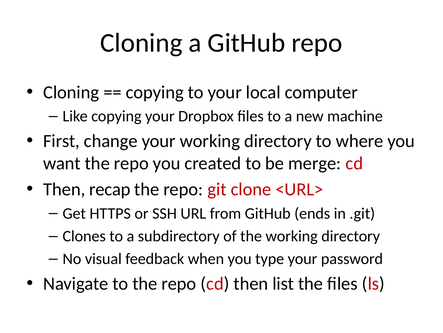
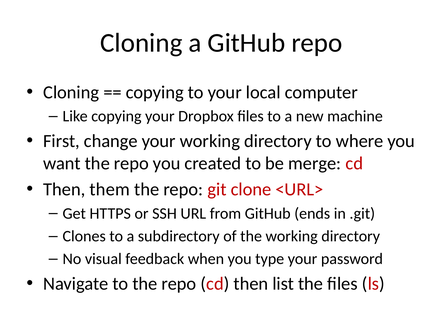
recap: recap -> them
